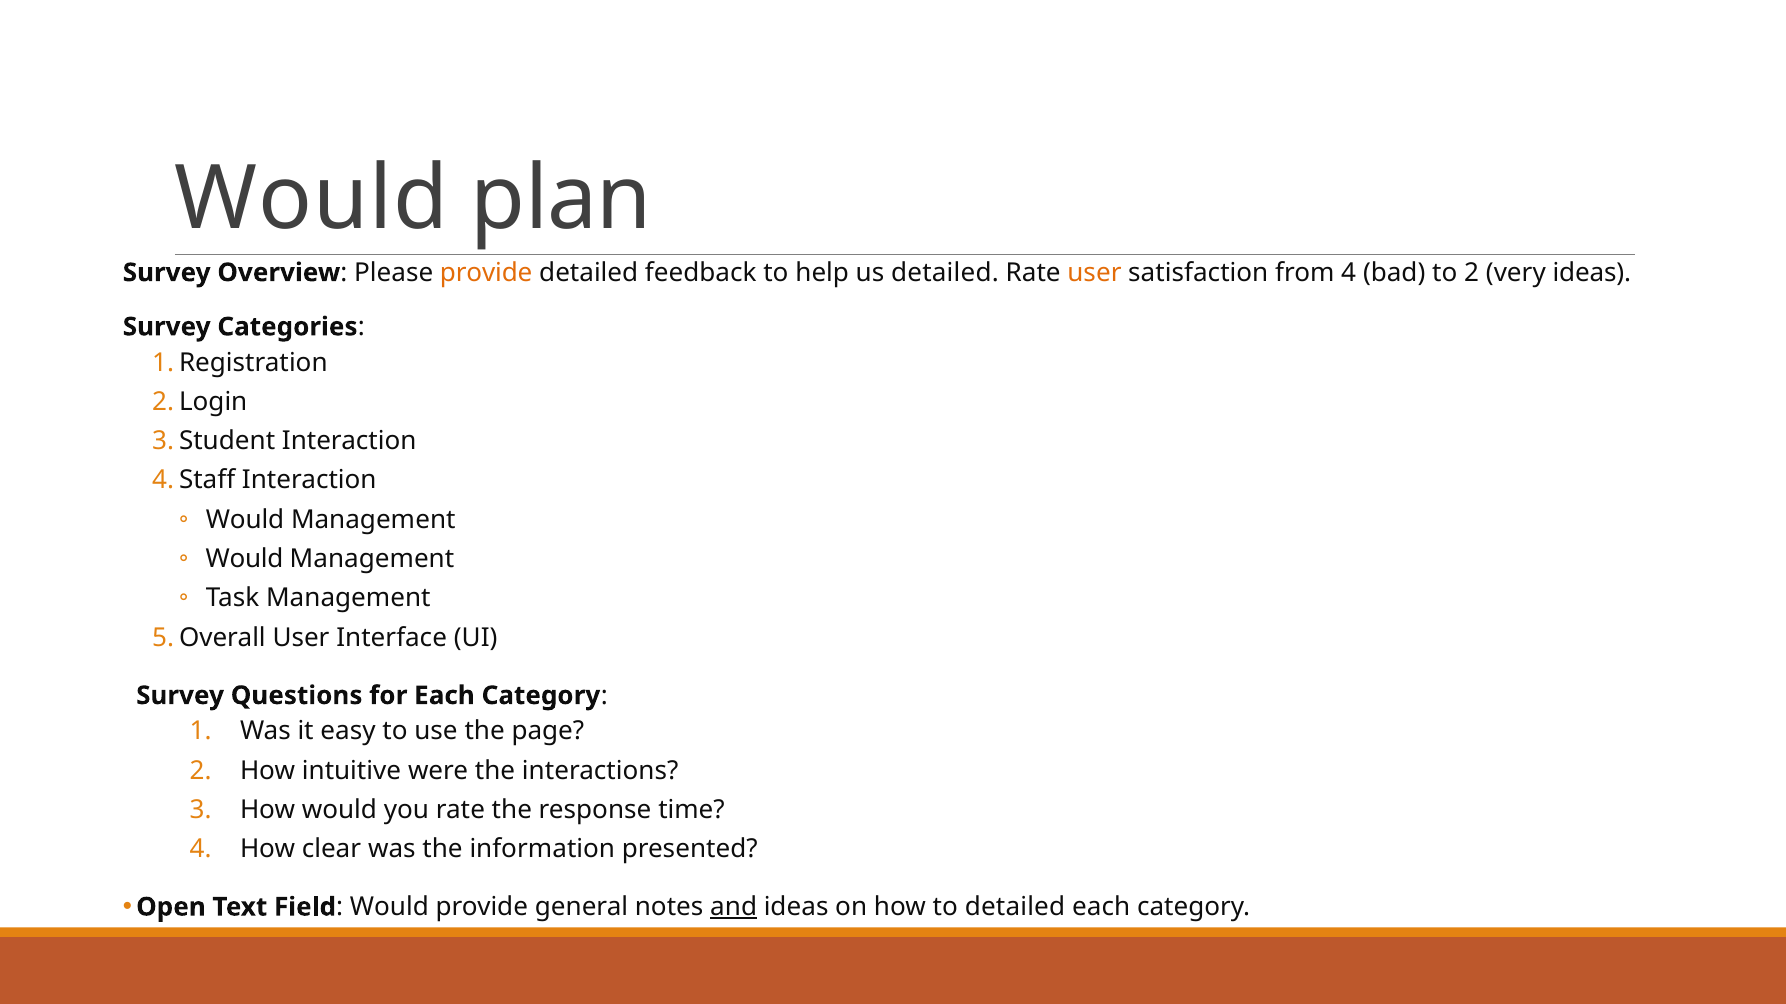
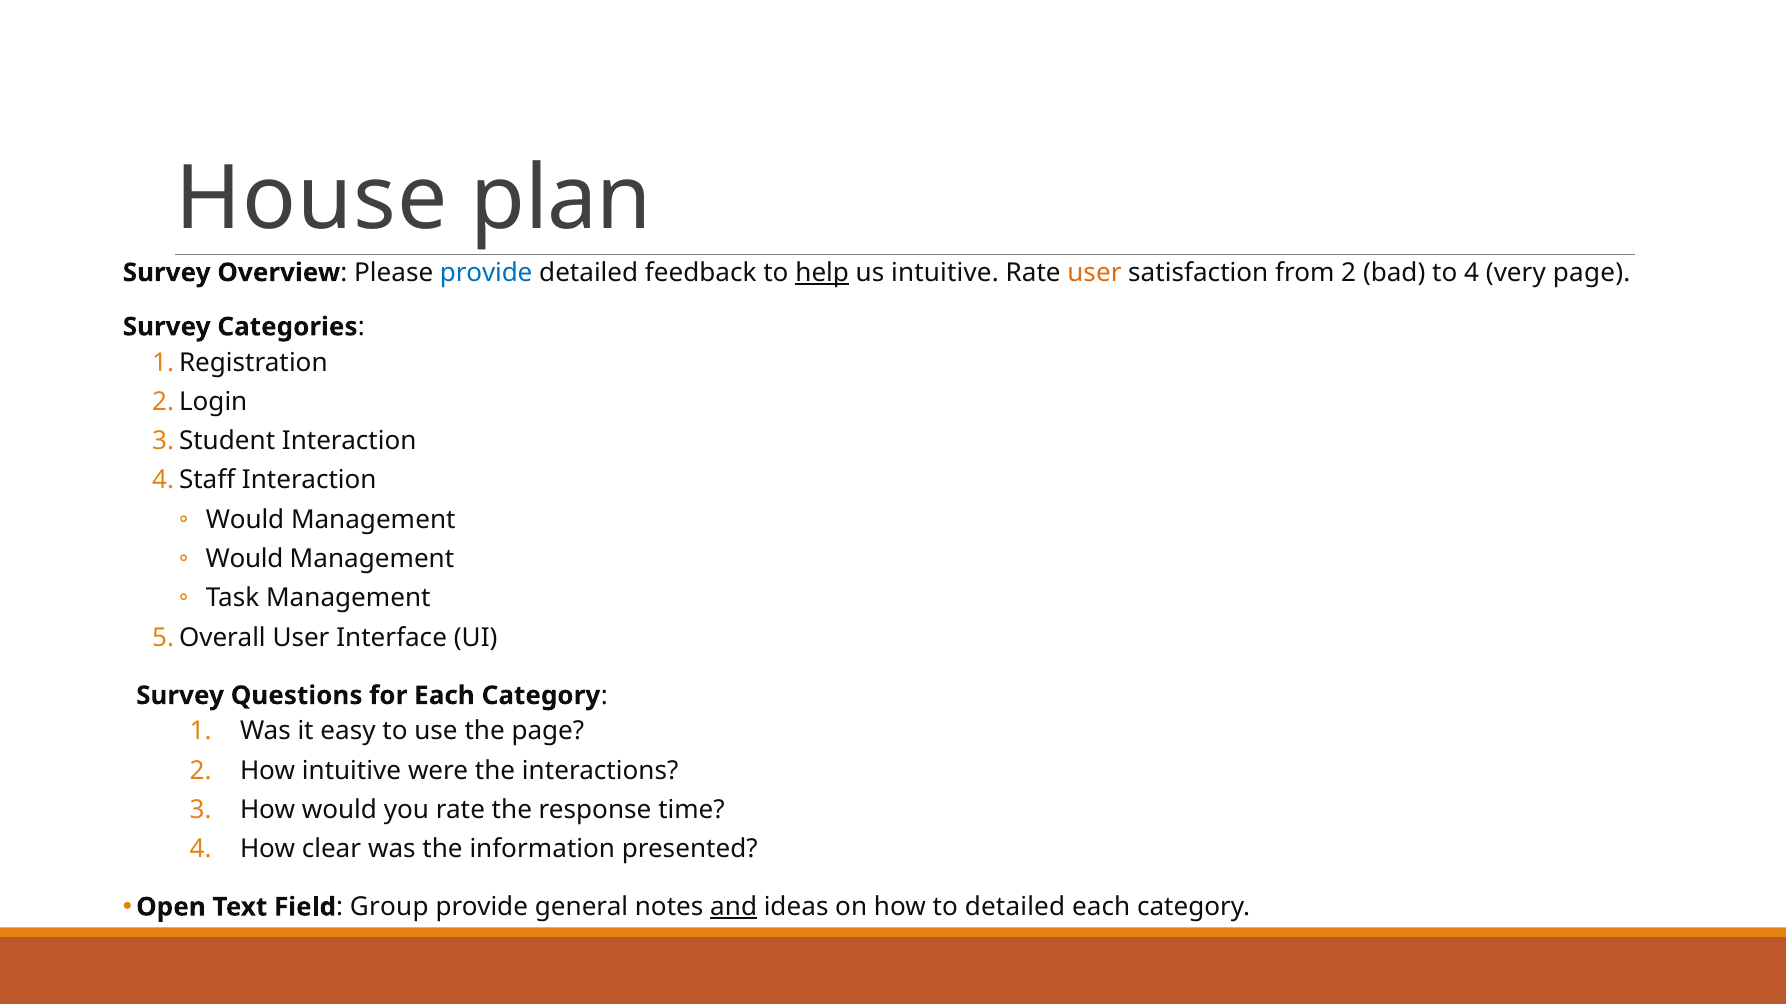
Would at (311, 199): Would -> House
provide at (486, 273) colour: orange -> blue
help underline: none -> present
us detailed: detailed -> intuitive
from 4: 4 -> 2
to 2: 2 -> 4
very ideas: ideas -> page
Field Would: Would -> Group
